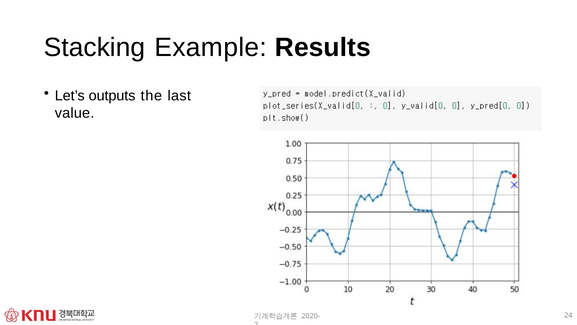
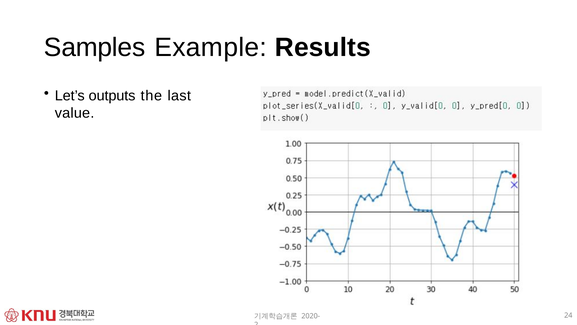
Stacking: Stacking -> Samples
